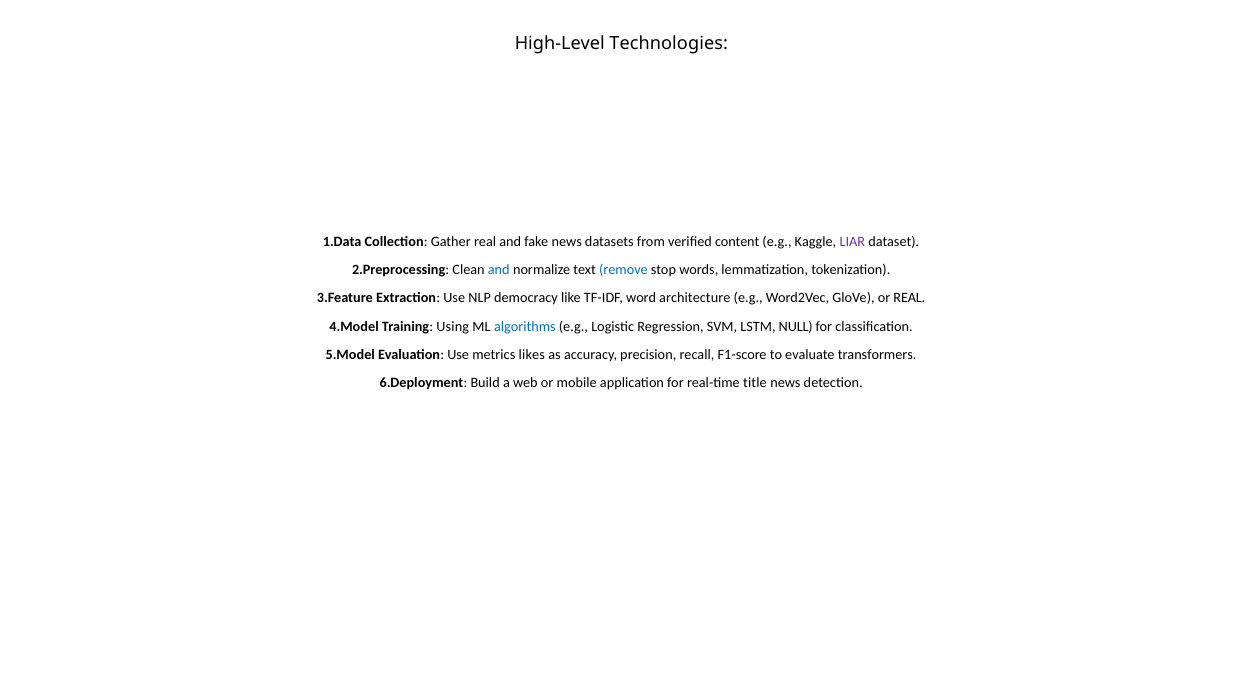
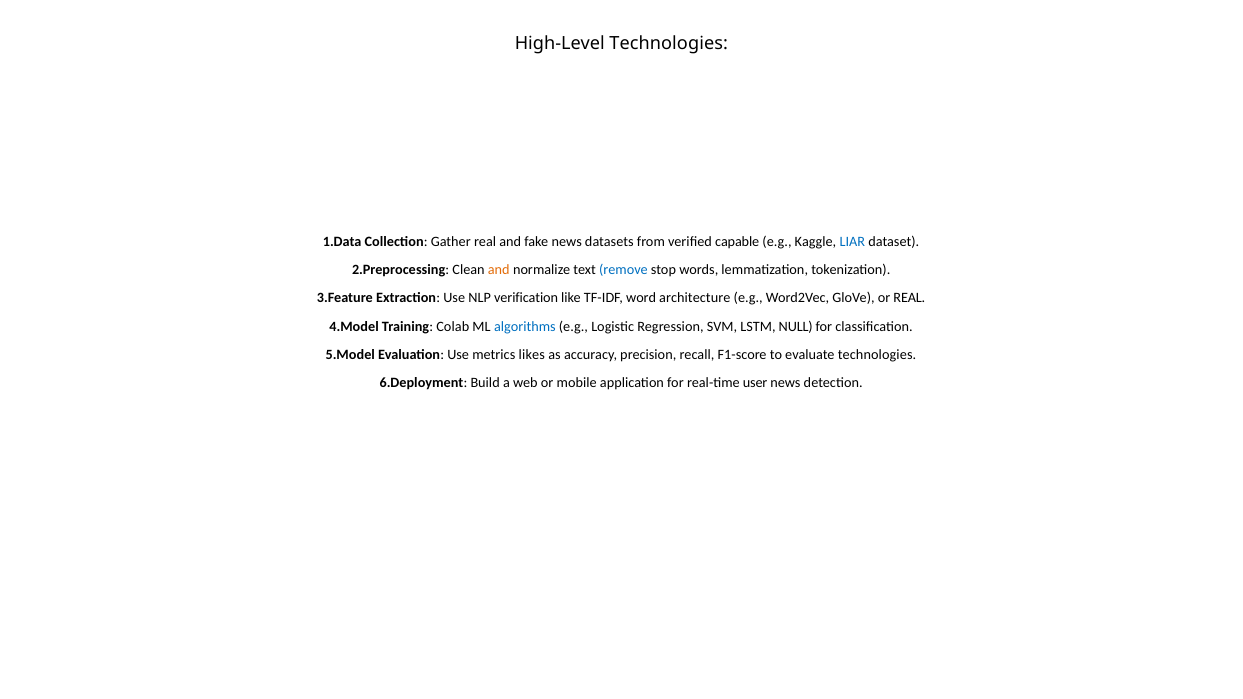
content: content -> capable
LIAR colour: purple -> blue
and at (499, 270) colour: blue -> orange
democracy: democracy -> verification
Using: Using -> Colab
evaluate transformers: transformers -> technologies
title: title -> user
